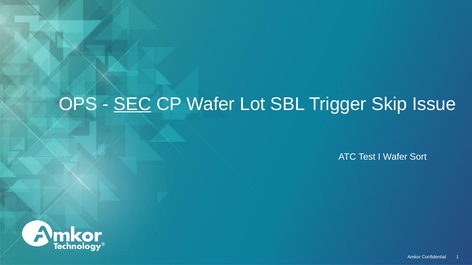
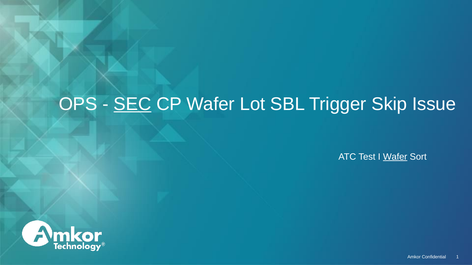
Wafer at (395, 157) underline: none -> present
